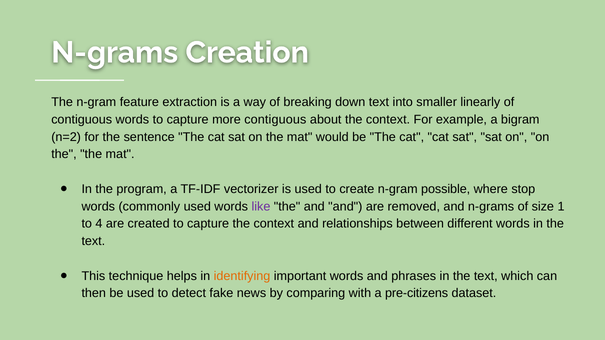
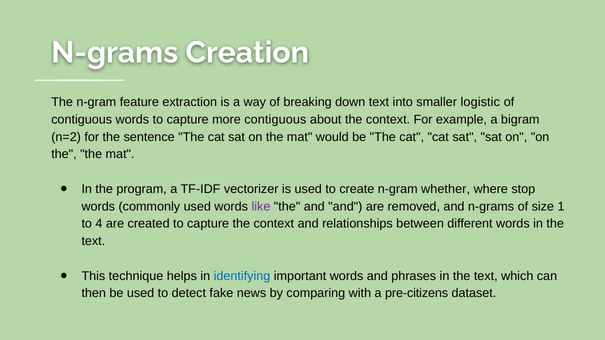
linearly: linearly -> logistic
possible: possible -> whether
identifying colour: orange -> blue
